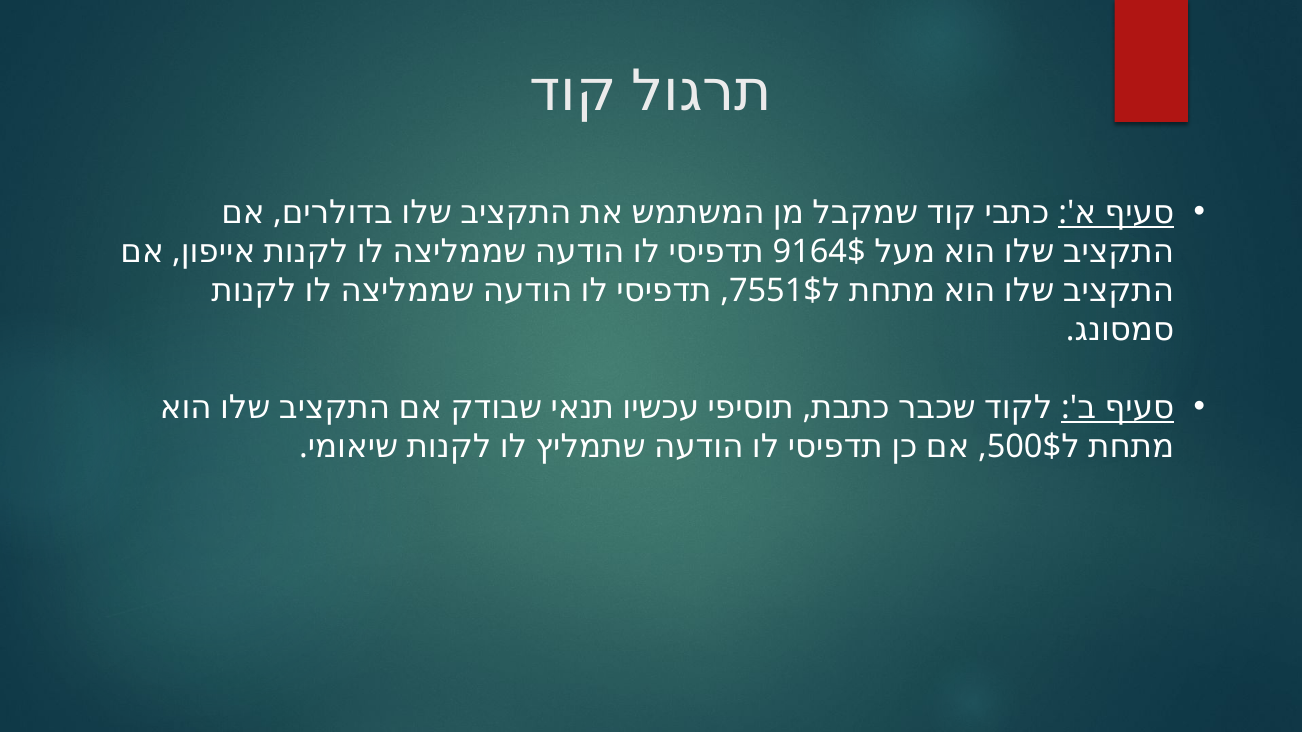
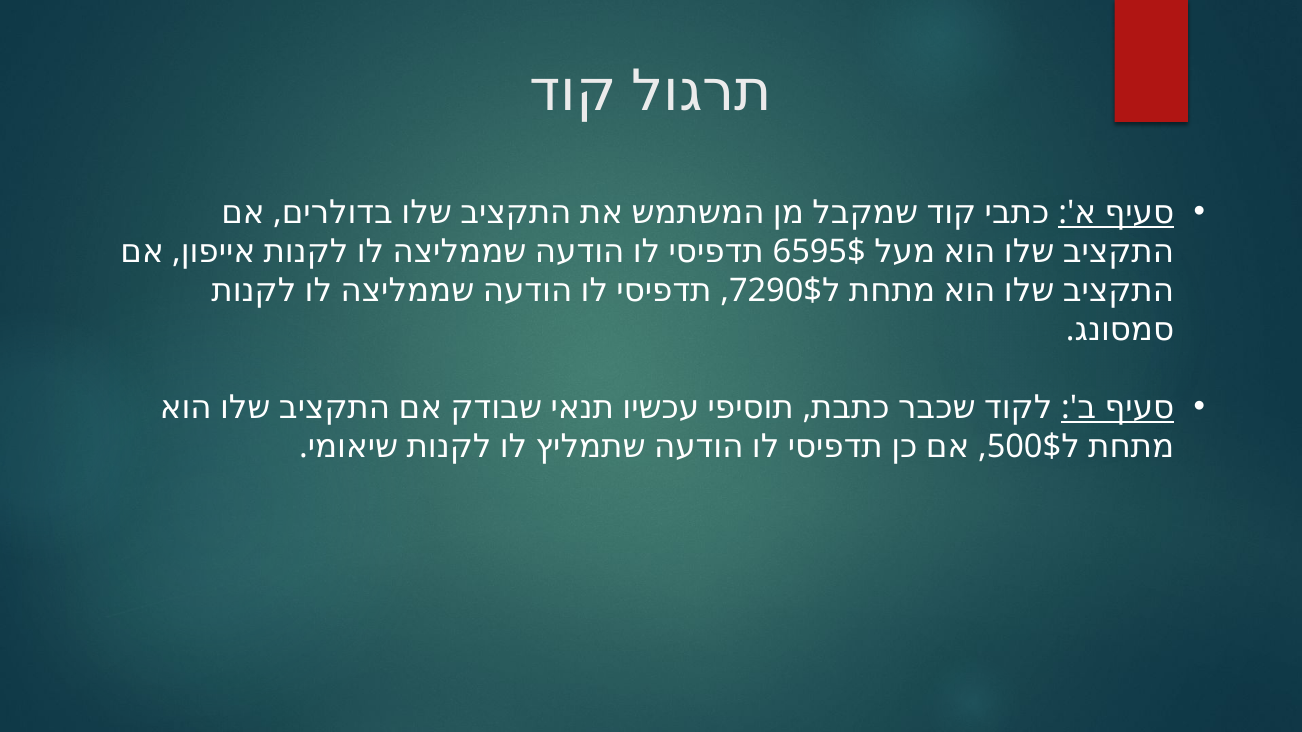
9164$: 9164$ -> 6595$
7551$: 7551$ -> 7290$
